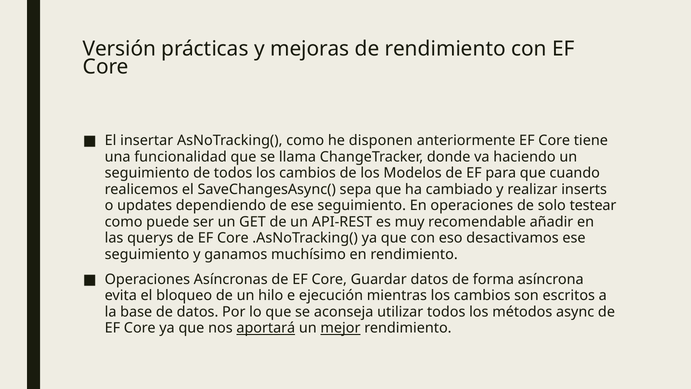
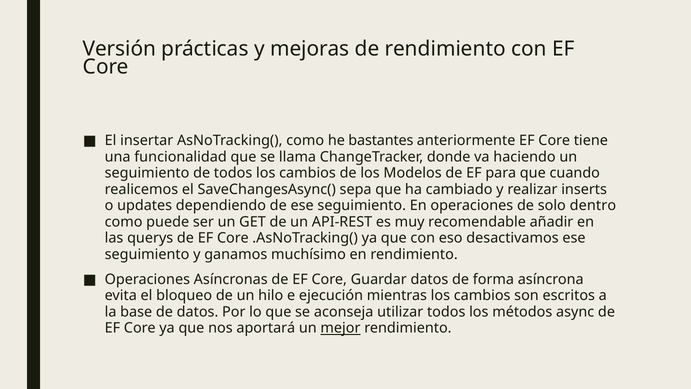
disponen: disponen -> bastantes
testear: testear -> dentro
aportará underline: present -> none
